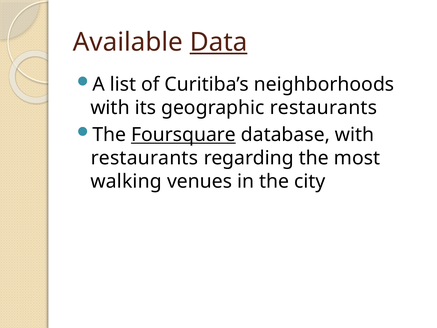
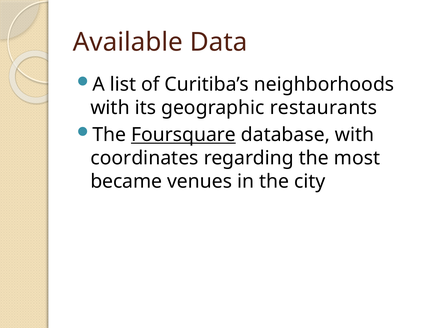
Data underline: present -> none
restaurants at (144, 158): restaurants -> coordinates
walking: walking -> became
